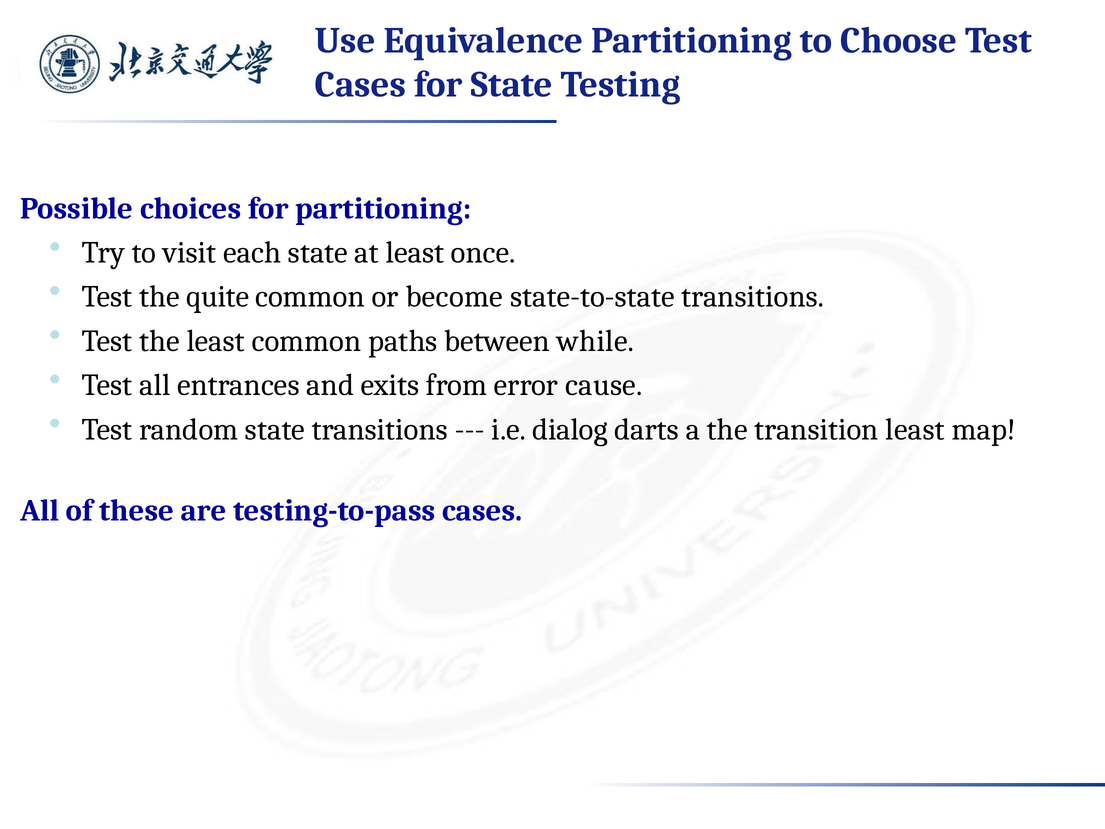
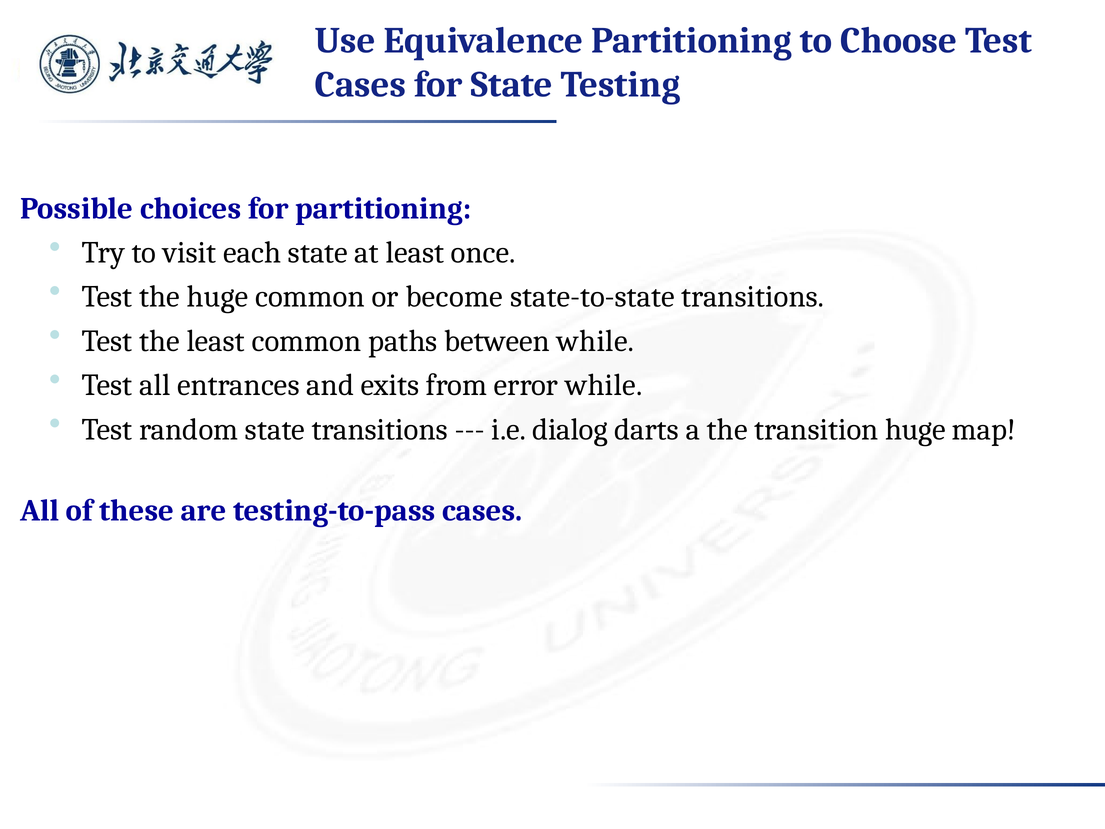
the quite: quite -> huge
error cause: cause -> while
transition least: least -> huge
